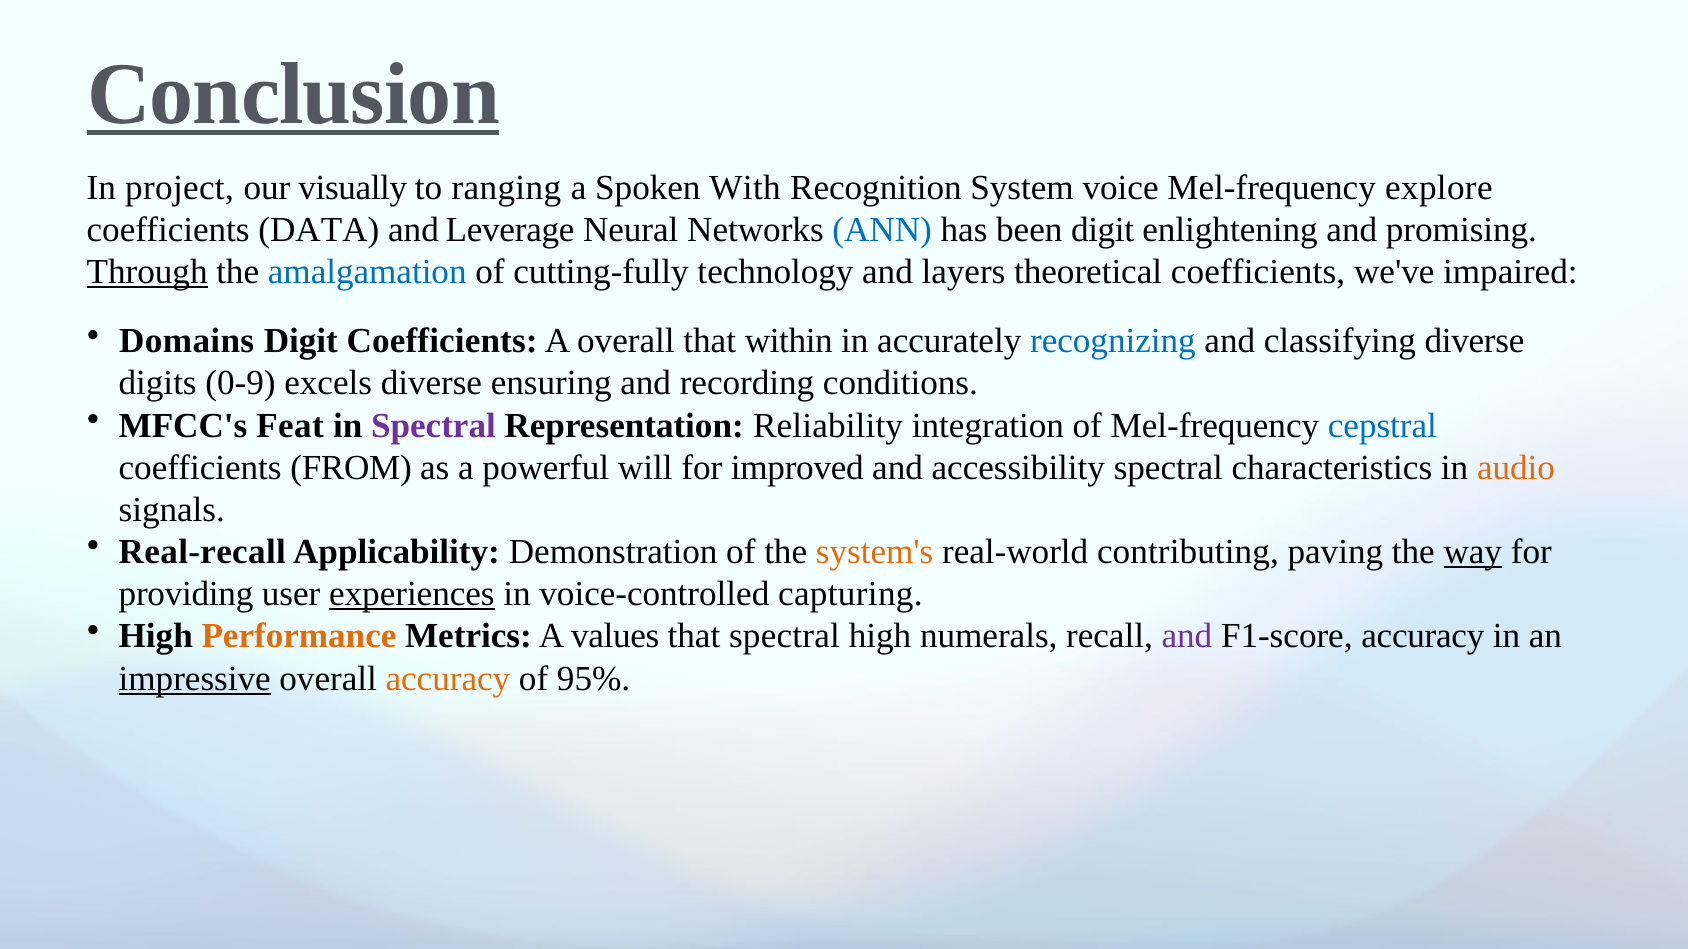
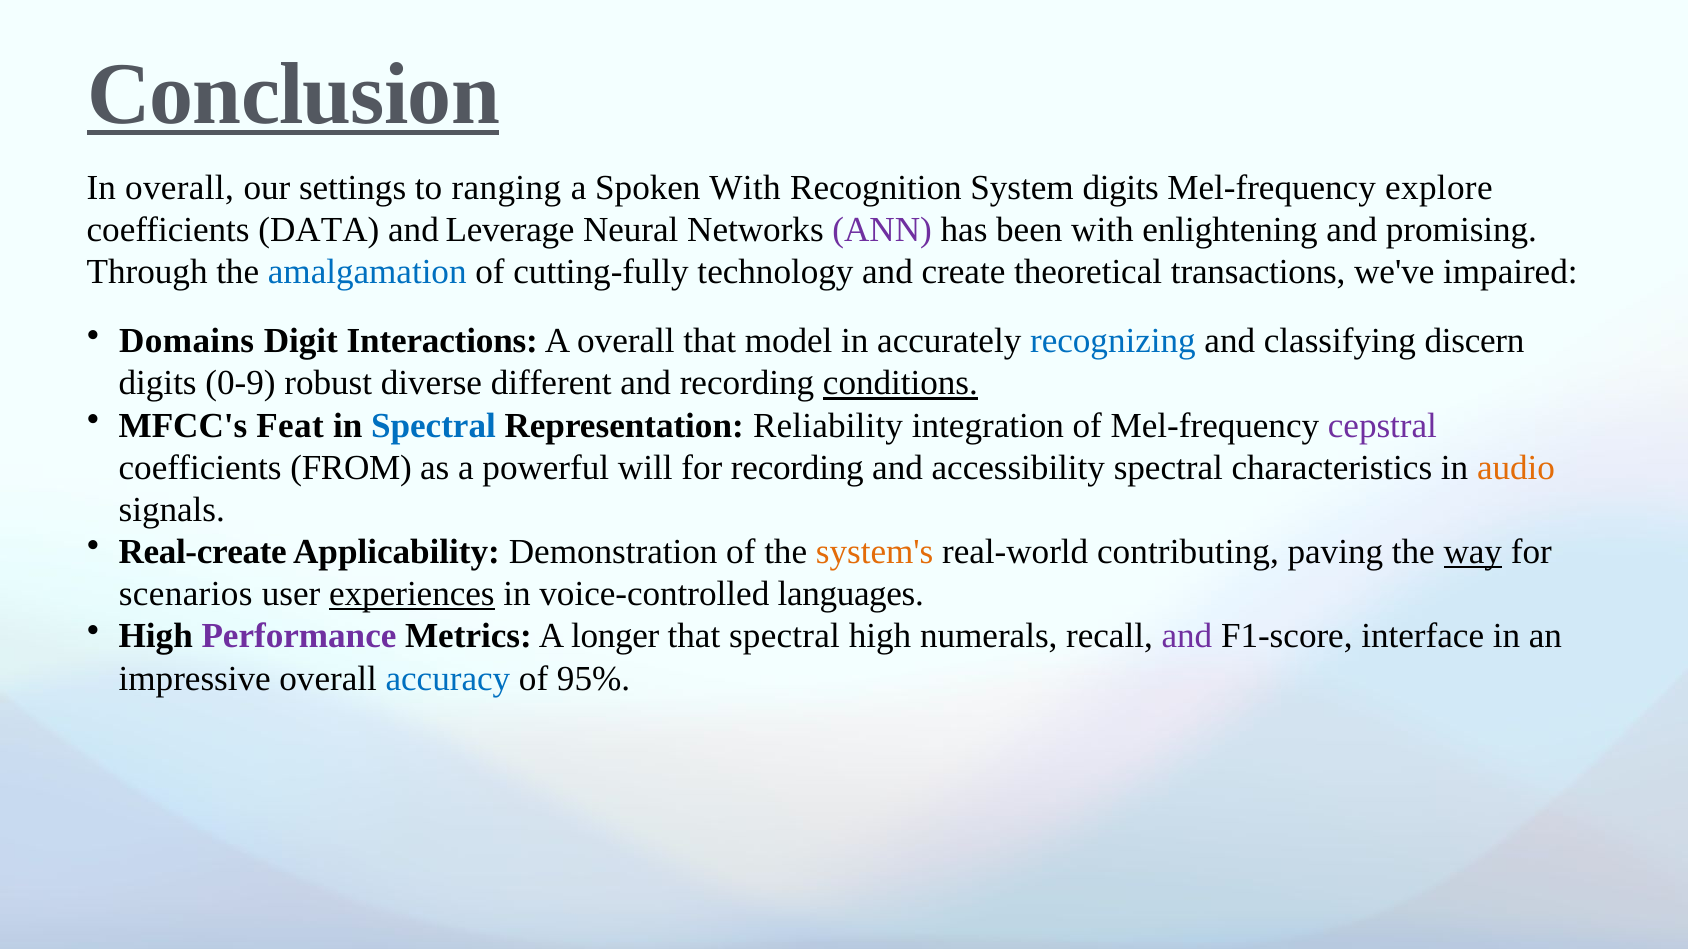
In project: project -> overall
visually: visually -> settings
System voice: voice -> digits
ANN colour: blue -> purple
been digit: digit -> with
Through underline: present -> none
layers: layers -> create
theoretical coefficients: coefficients -> transactions
Digit Coefficients: Coefficients -> Interactions
within: within -> model
classifying diverse: diverse -> discern
excels: excels -> robust
ensuring: ensuring -> different
conditions underline: none -> present
Spectral at (433, 426) colour: purple -> blue
cepstral colour: blue -> purple
for improved: improved -> recording
Real-recall: Real-recall -> Real-create
providing: providing -> scenarios
capturing: capturing -> languages
Performance colour: orange -> purple
values: values -> longer
F1-score accuracy: accuracy -> interface
impressive underline: present -> none
accuracy at (448, 679) colour: orange -> blue
